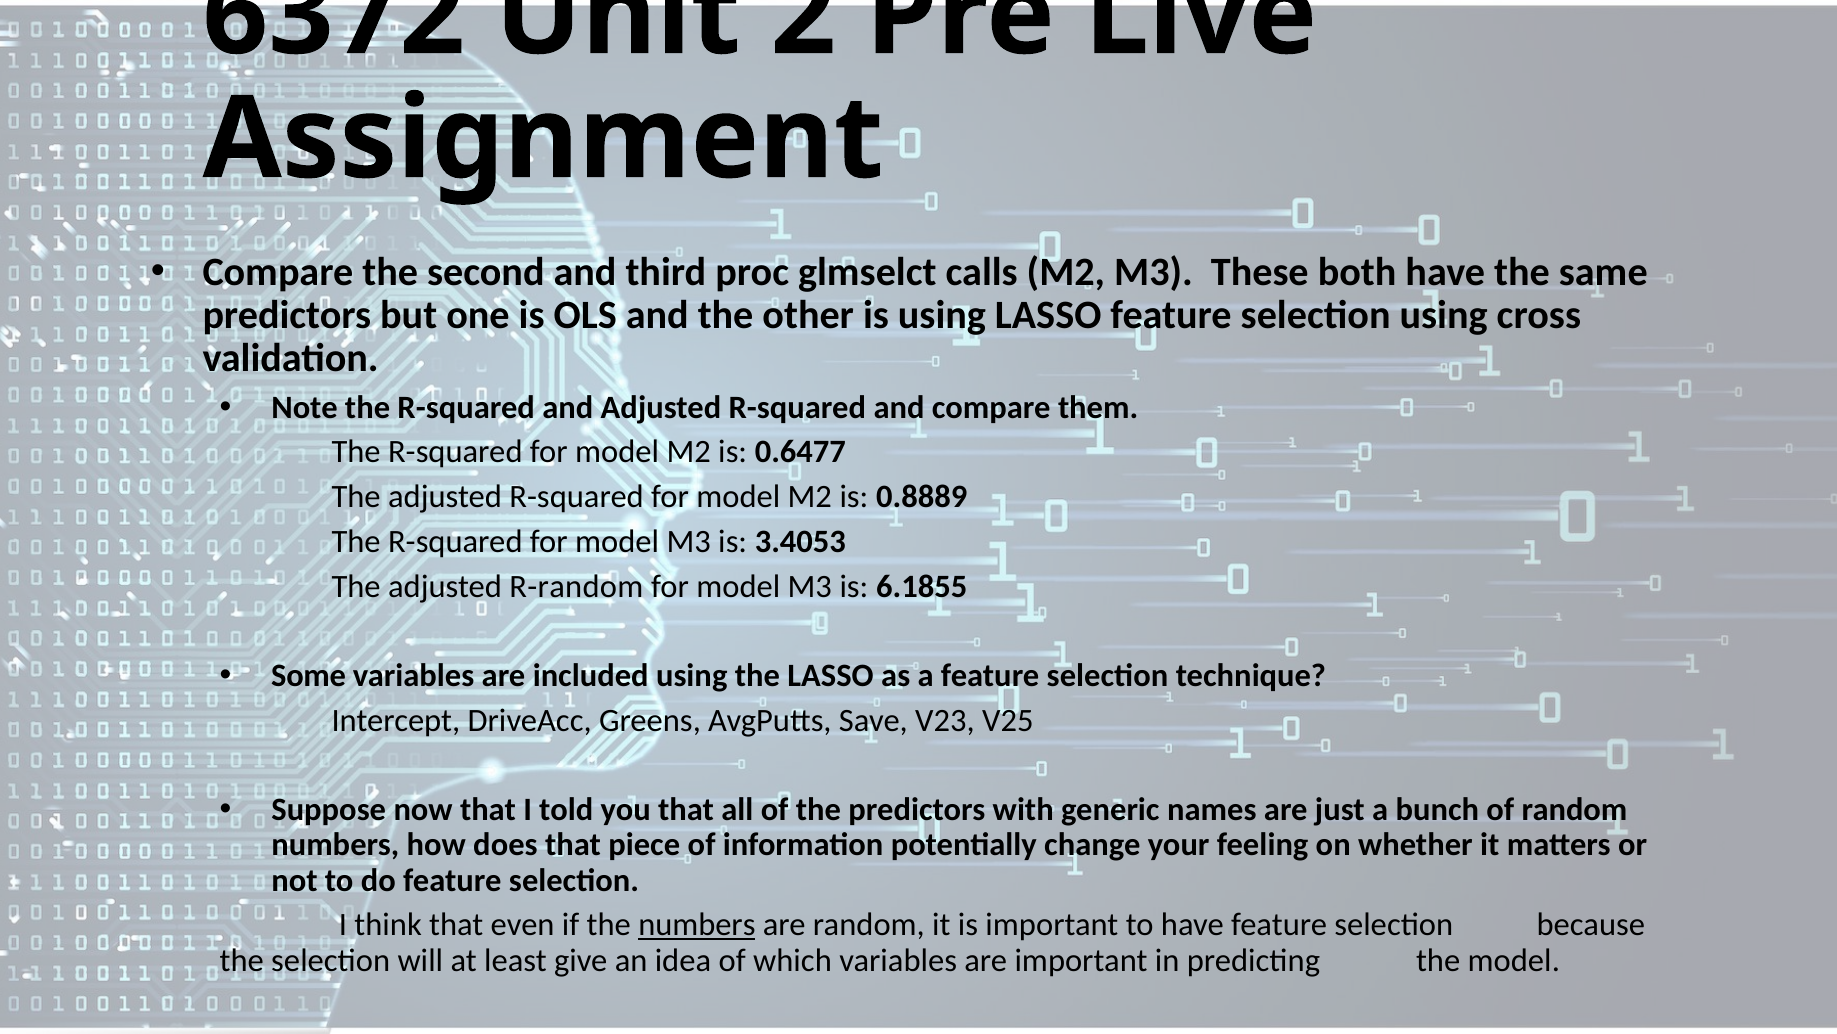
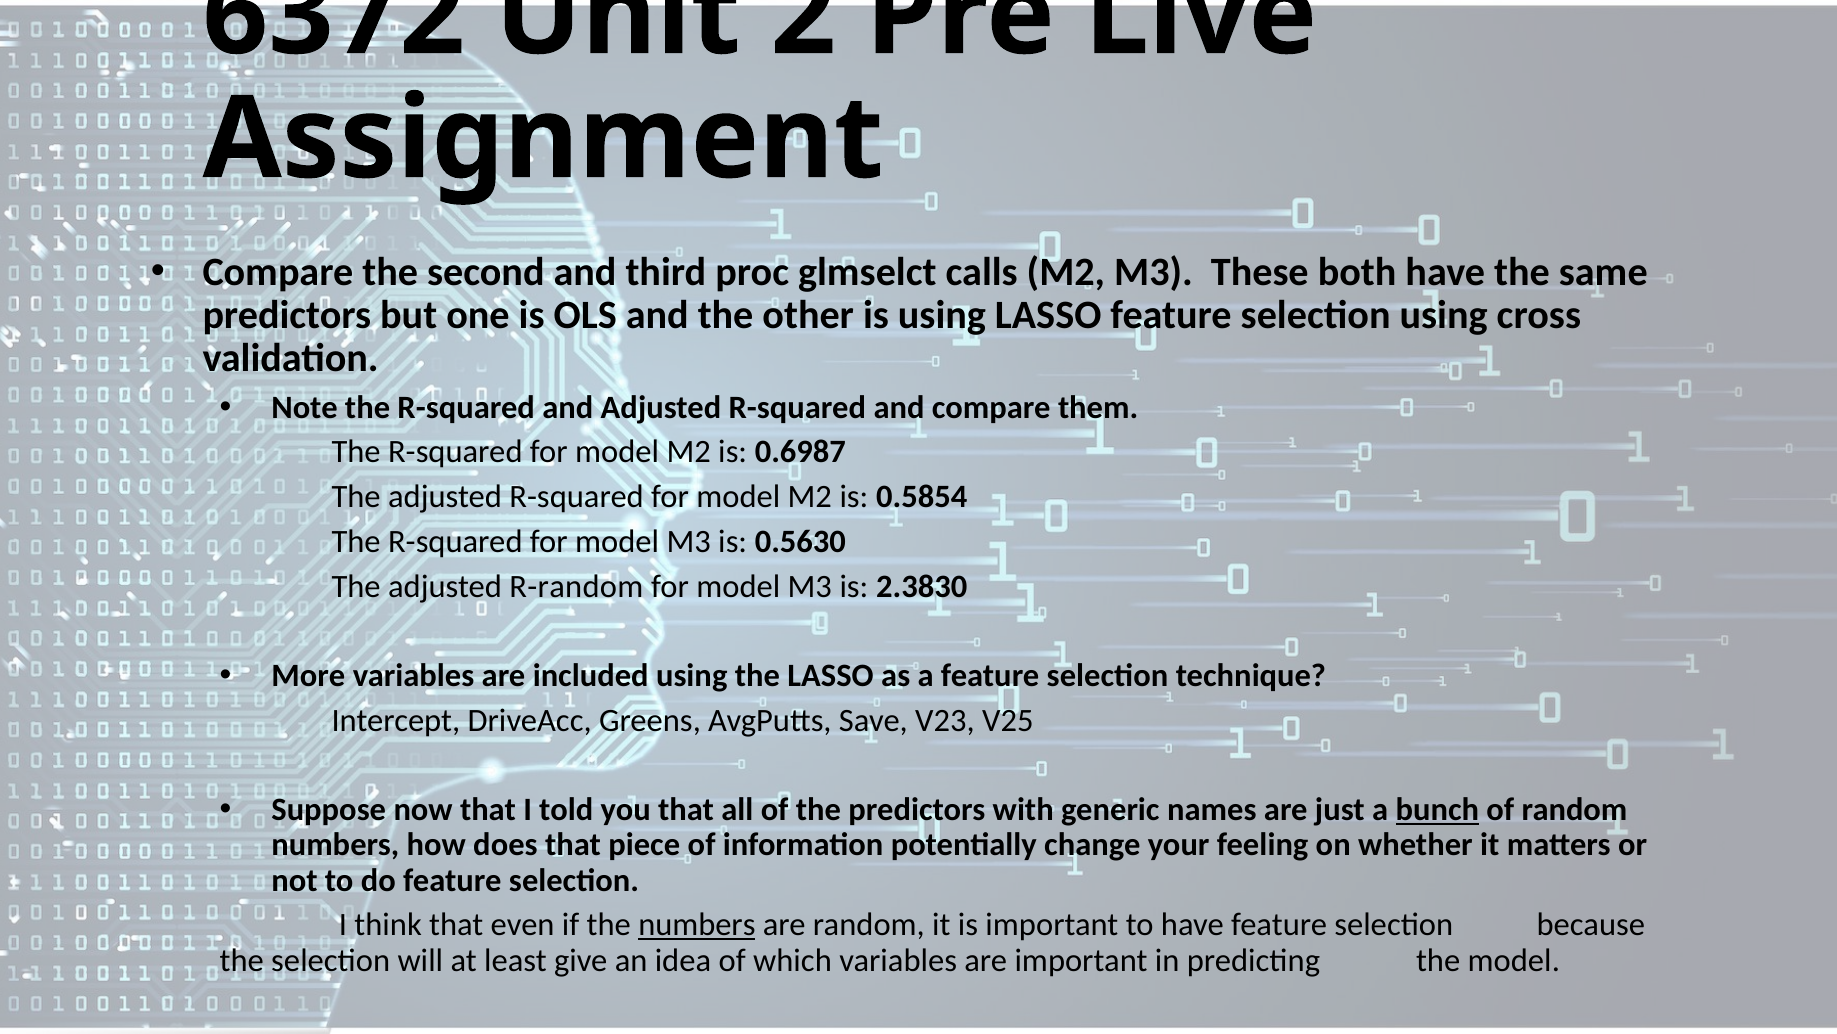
0.6477: 0.6477 -> 0.6987
0.8889: 0.8889 -> 0.5854
3.4053: 3.4053 -> 0.5630
6.1855: 6.1855 -> 2.3830
Some: Some -> More
bunch underline: none -> present
